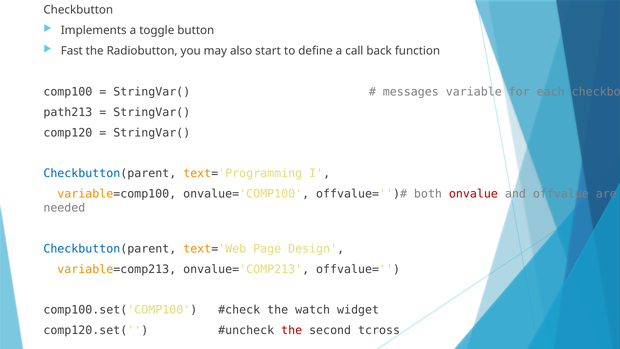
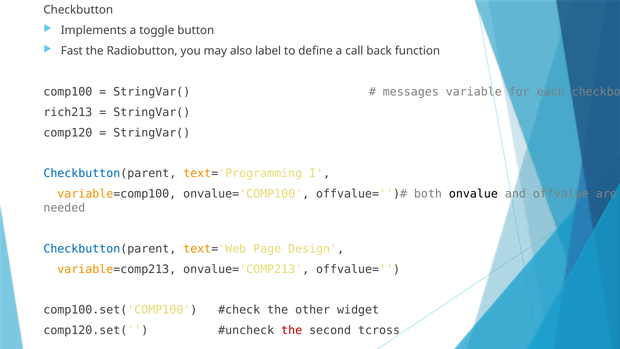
start: start -> label
path213: path213 -> rich213
onvalue colour: red -> black
watch: watch -> other
